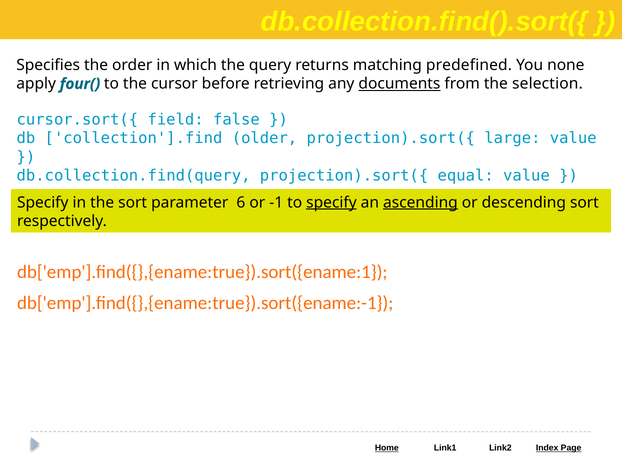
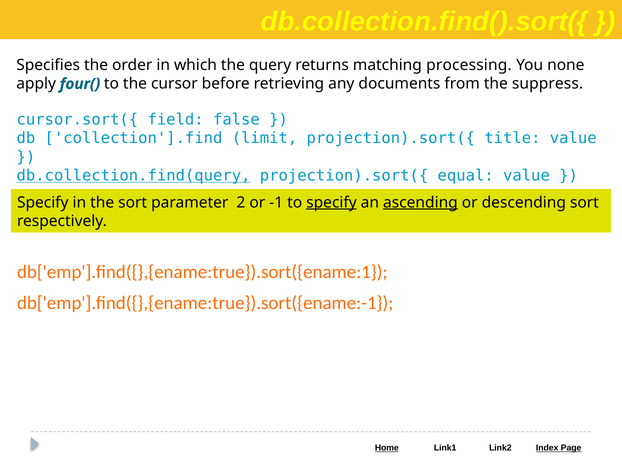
predefined: predefined -> processing
documents underline: present -> none
selection: selection -> suppress
older: older -> limit
large: large -> title
db.collection.find(query underline: none -> present
6: 6 -> 2
